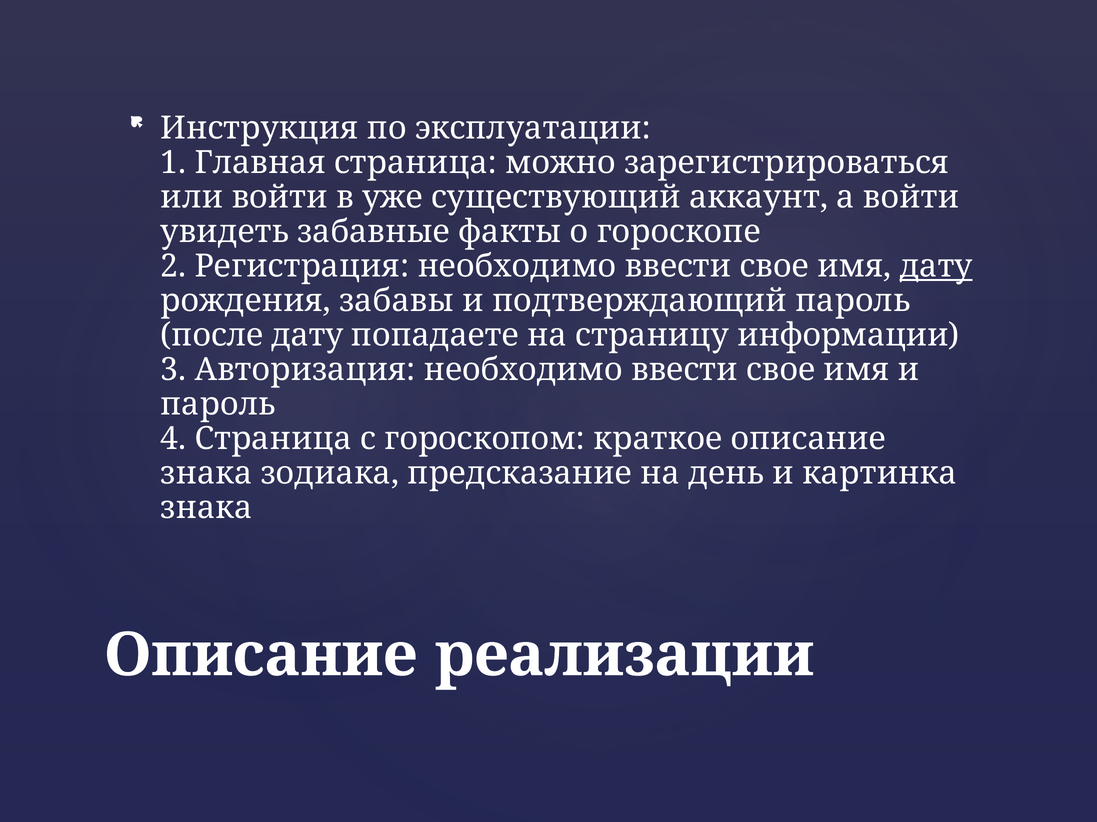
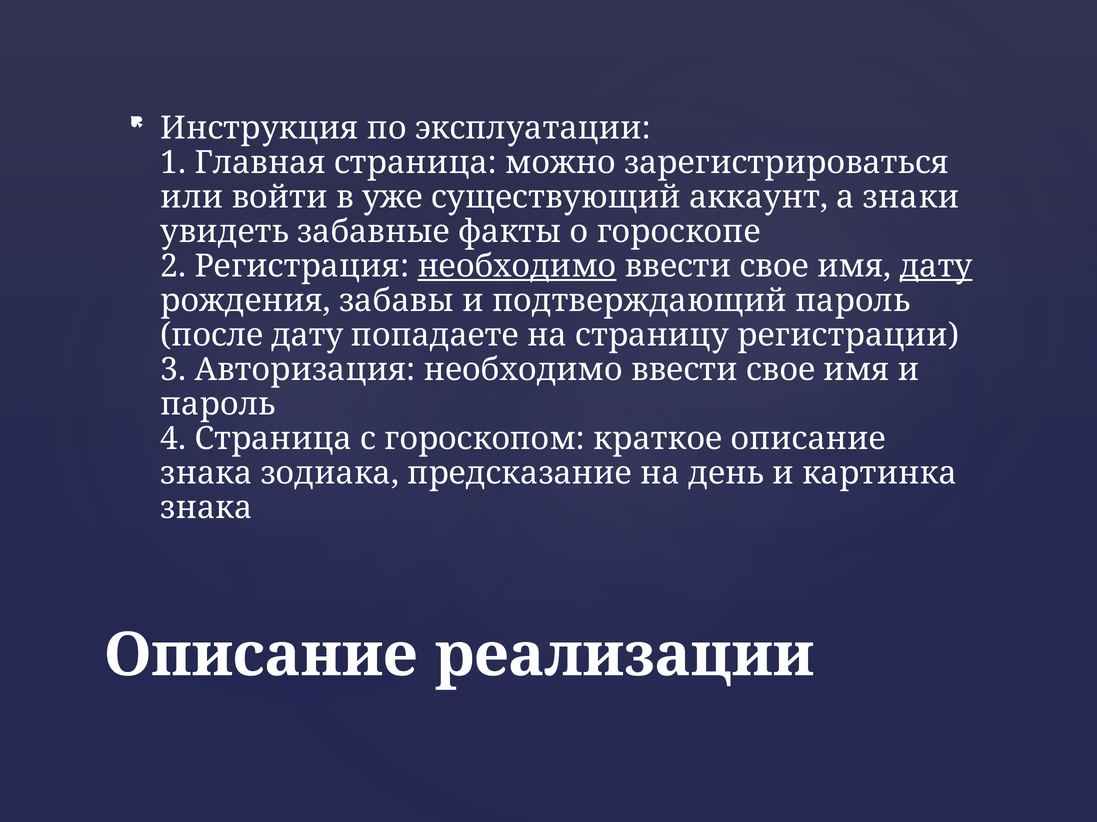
а войти: войти -> знаки
необходимо at (517, 266) underline: none -> present
информации: информации -> регистрации
